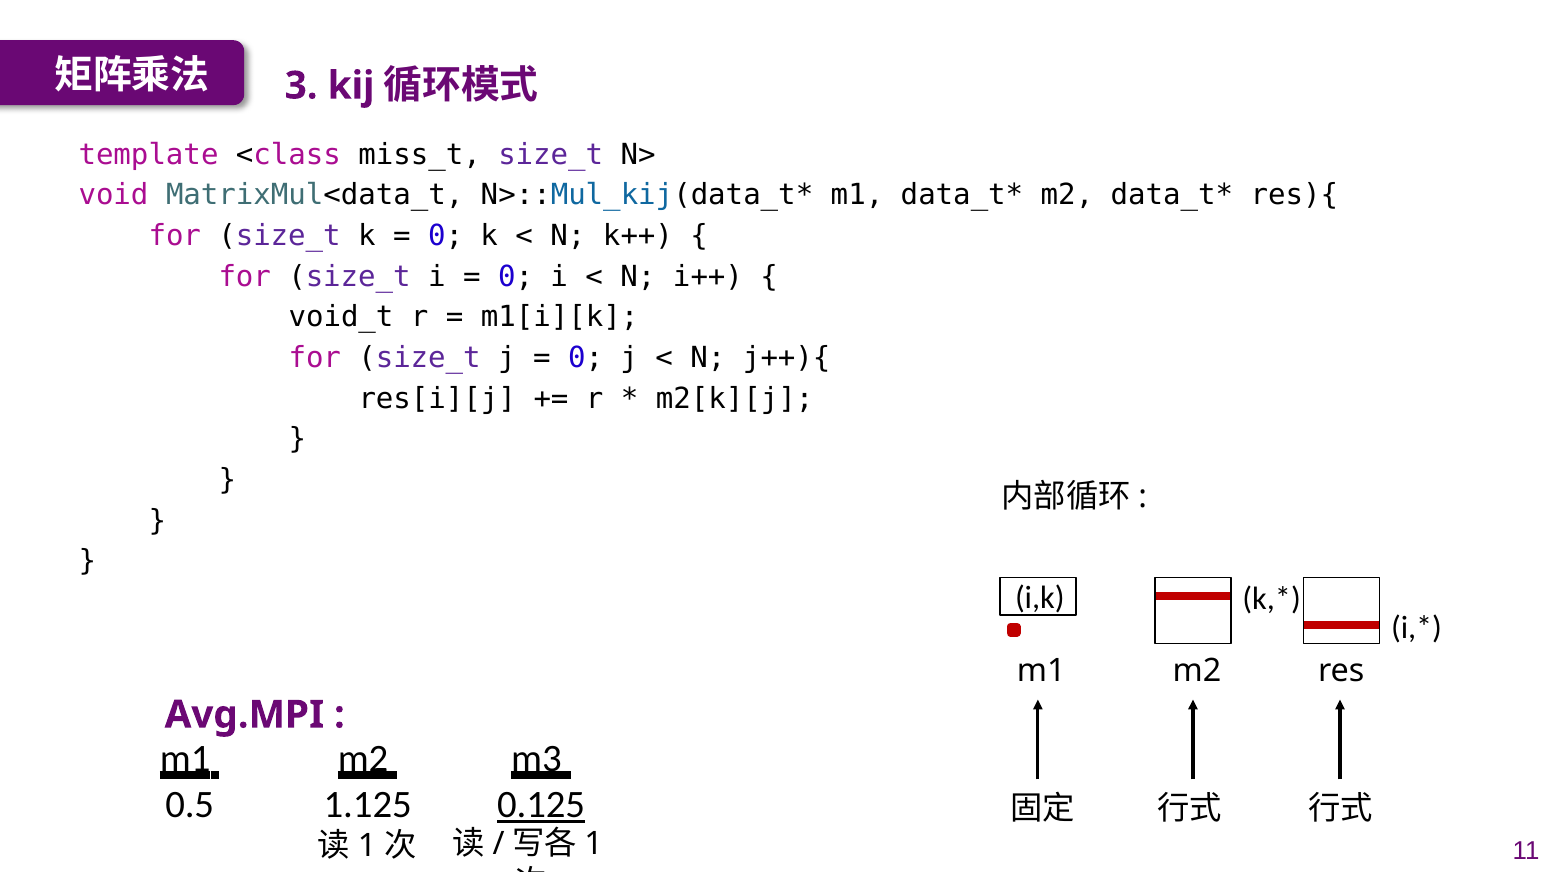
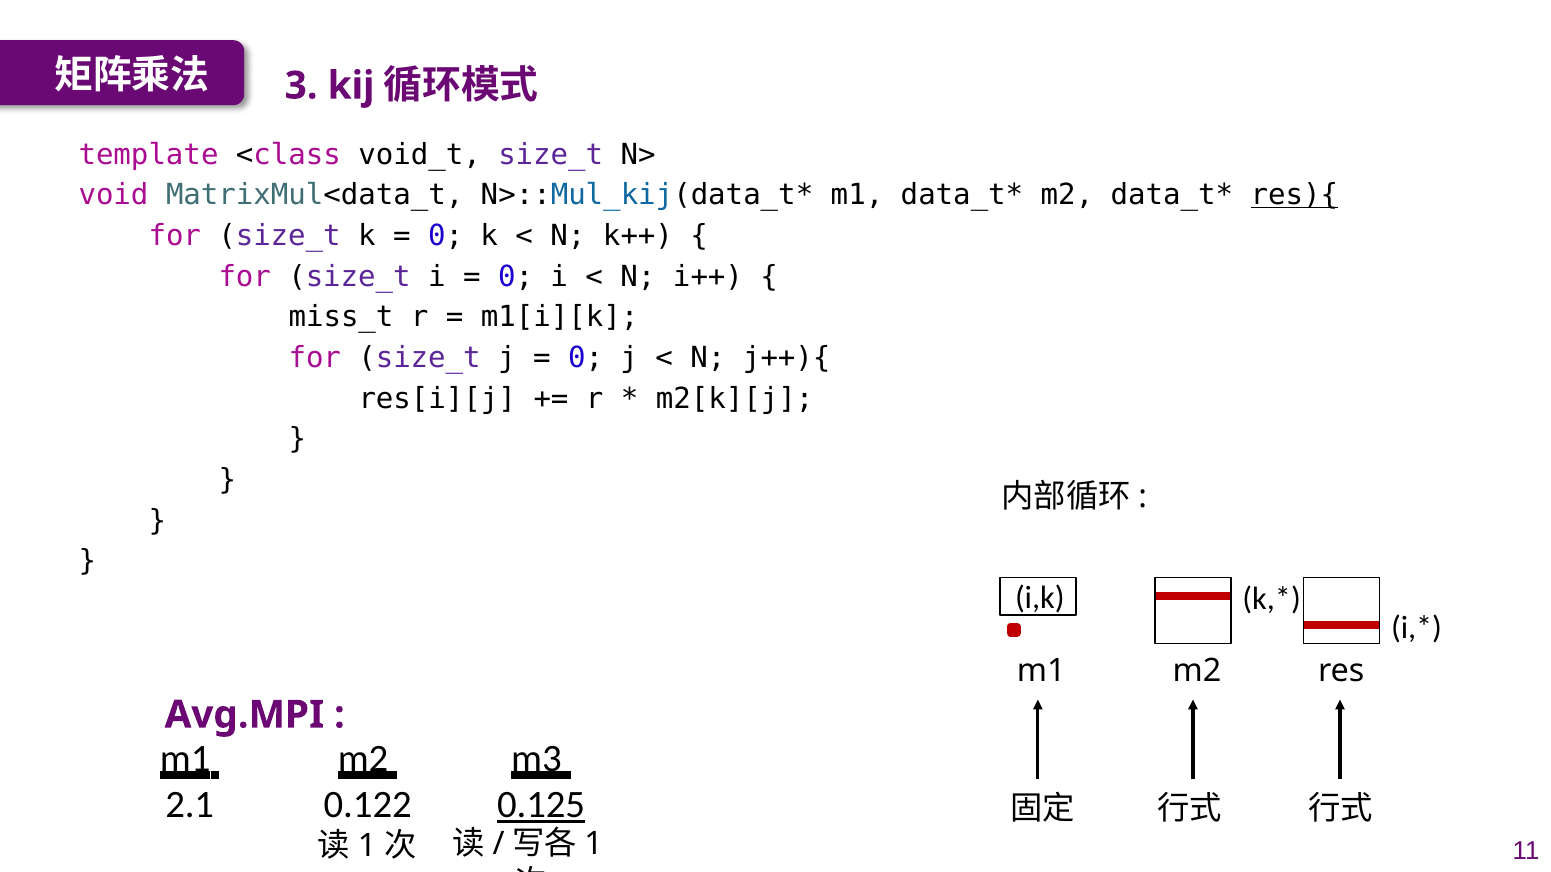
miss_t: miss_t -> void_t
res){ underline: none -> present
void_t: void_t -> miss_t
0.5: 0.5 -> 2.1
1.125: 1.125 -> 0.122
